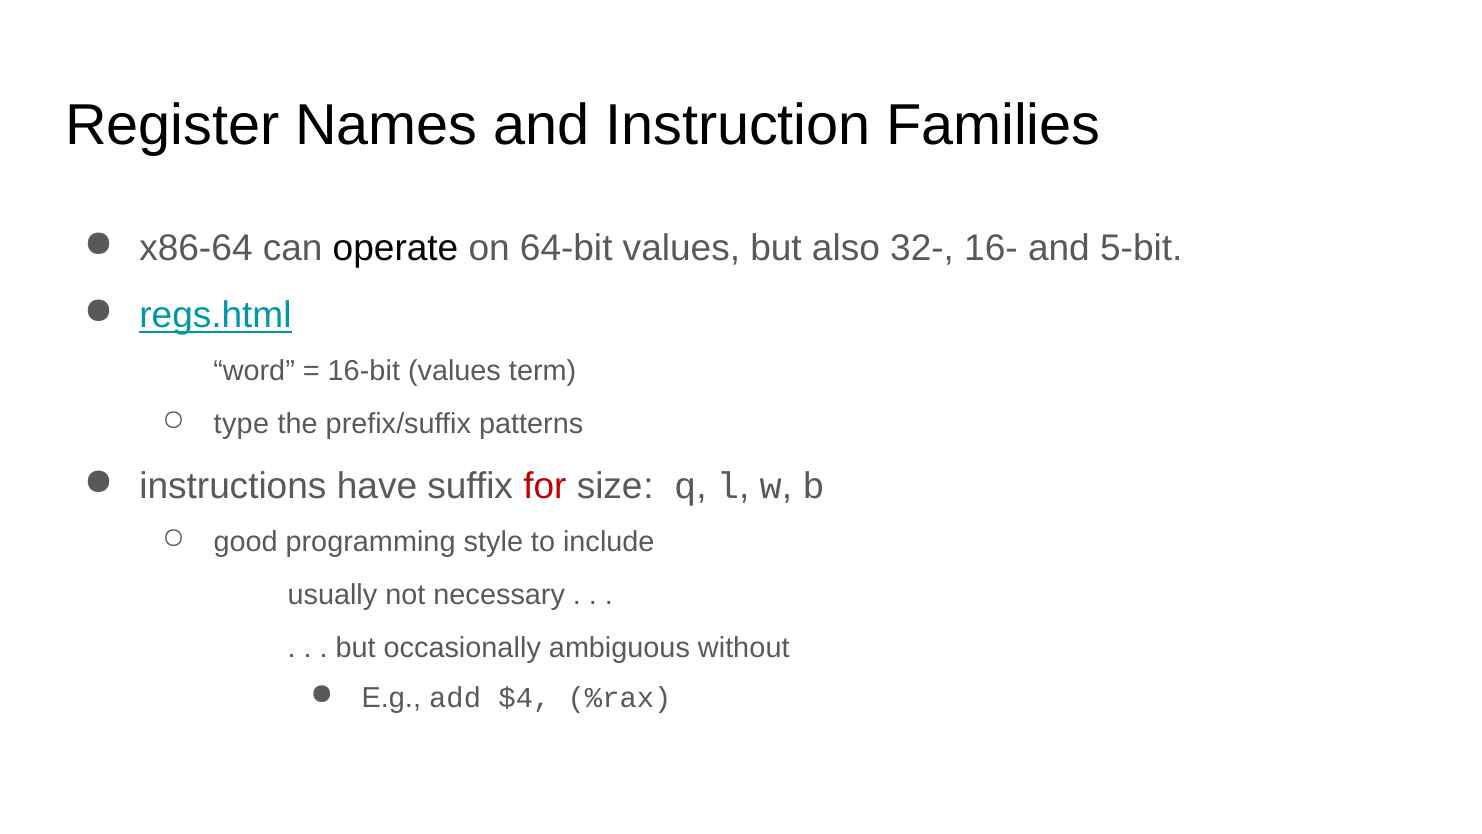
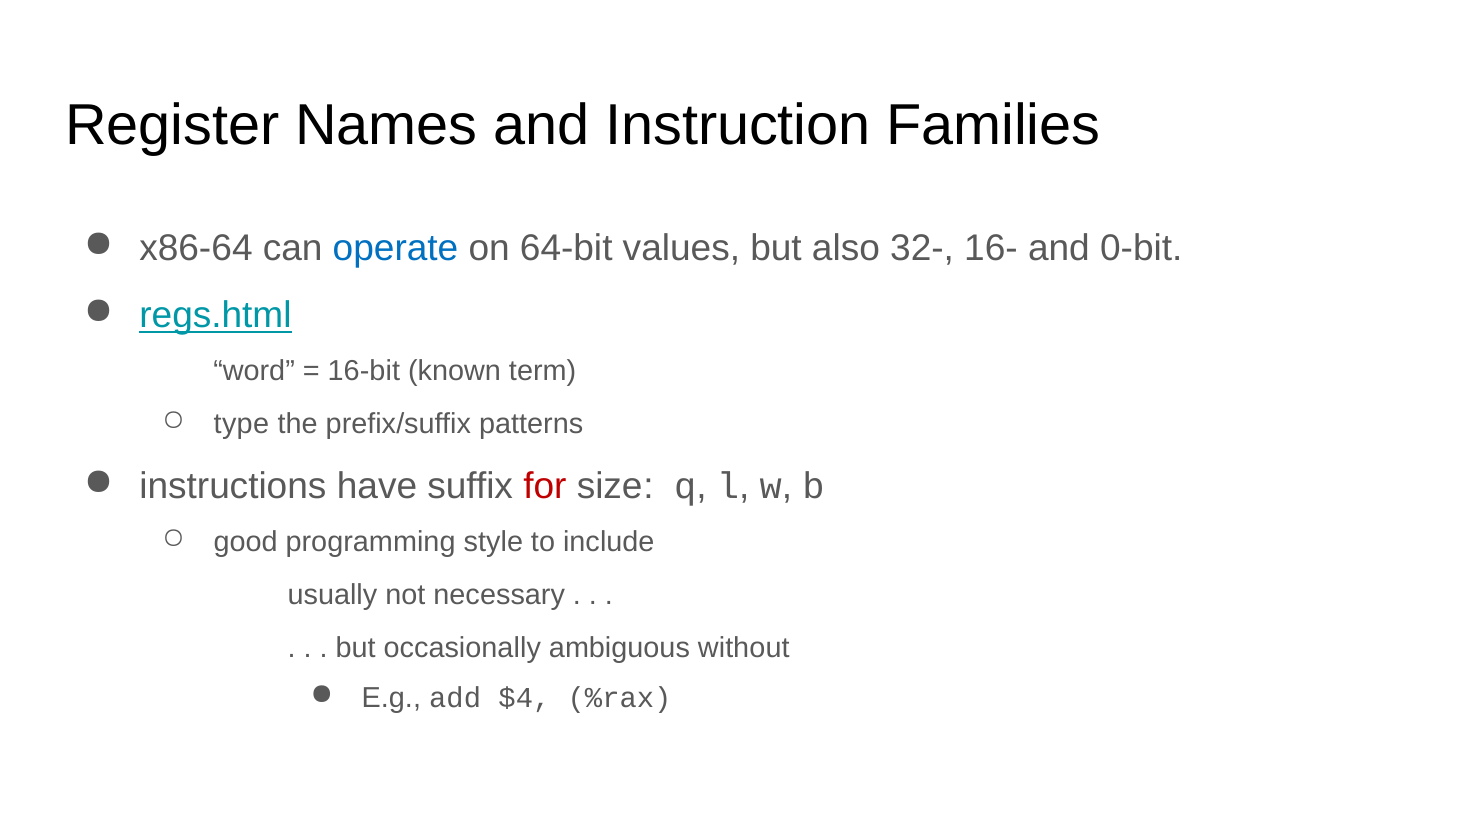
operate colour: black -> blue
5-bit: 5-bit -> 0-bit
16-bit values: values -> known
